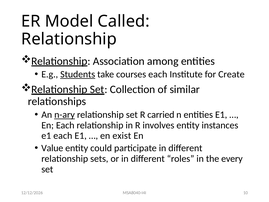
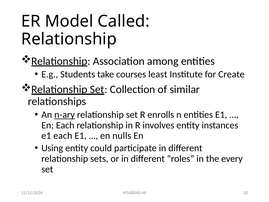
Students underline: present -> none
courses each: each -> least
carried: carried -> enrolls
exist: exist -> nulls
Value: Value -> Using
